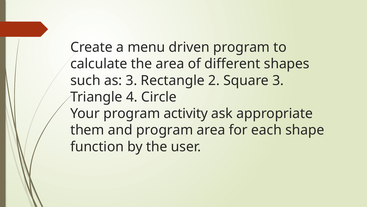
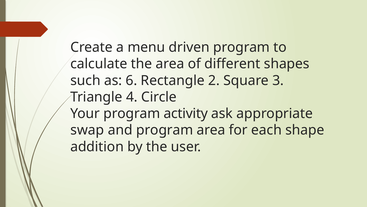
as 3: 3 -> 6
them: them -> swap
function: function -> addition
